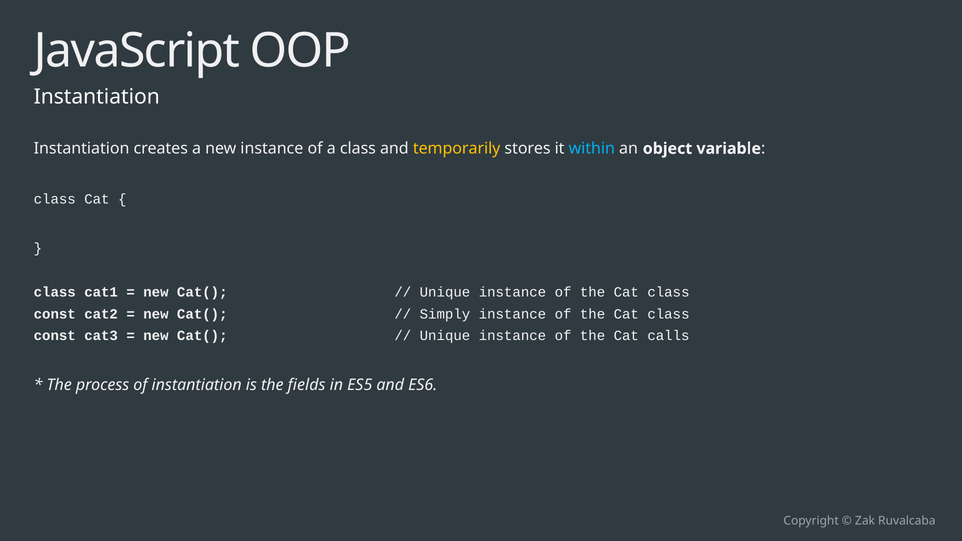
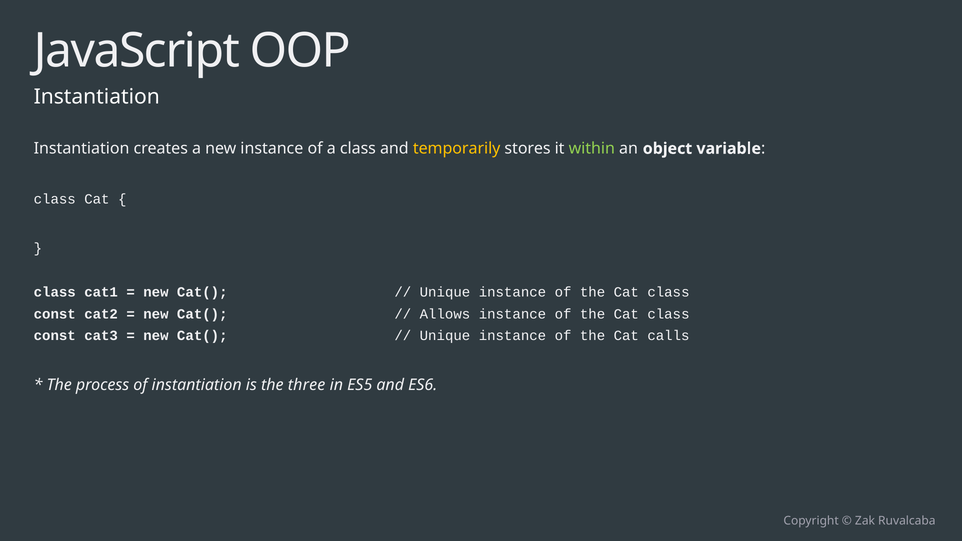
within colour: light blue -> light green
Simply: Simply -> Allows
fields: fields -> three
